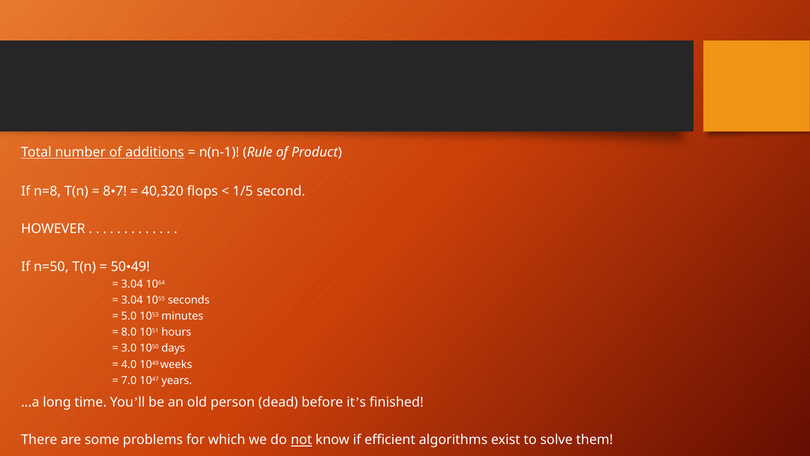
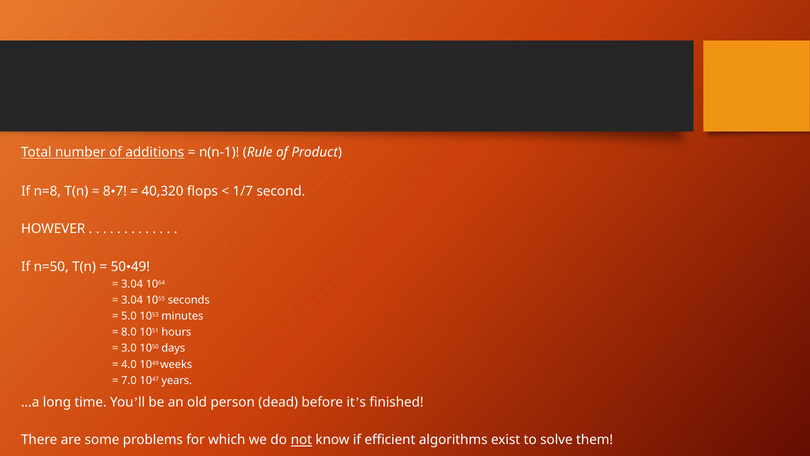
1/5: 1/5 -> 1/7
